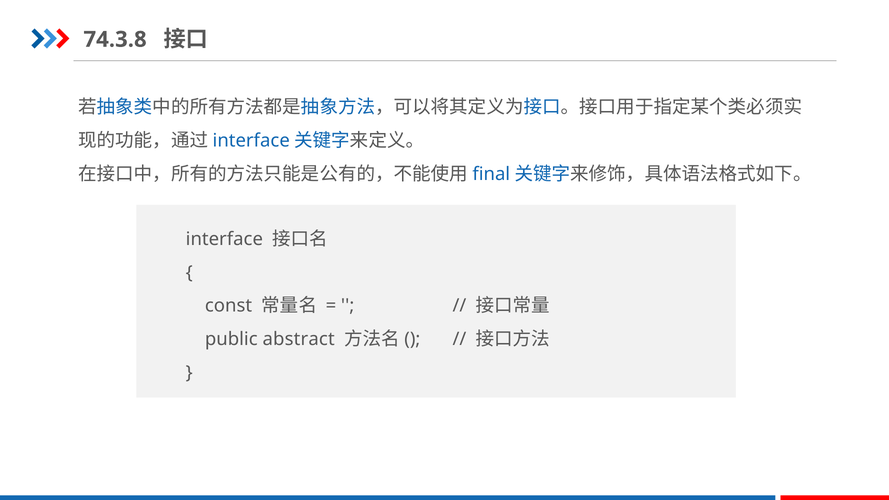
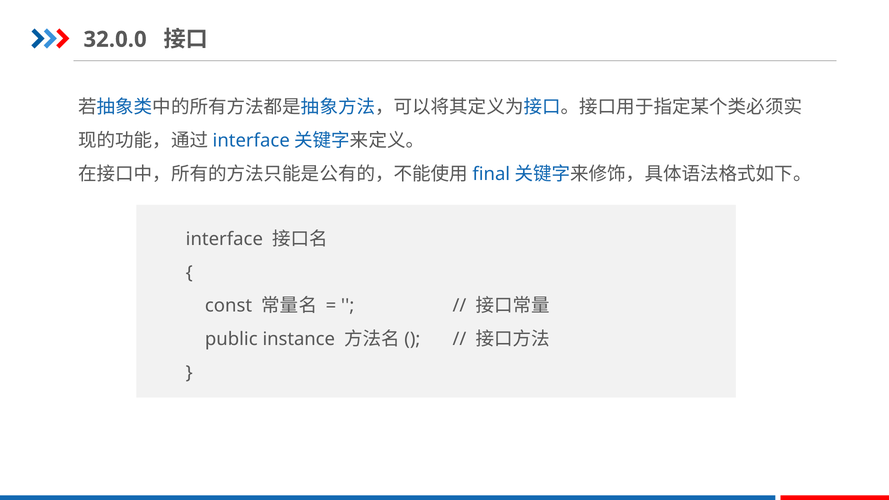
74.3.8: 74.3.8 -> 32.0.0
abstract: abstract -> instance
